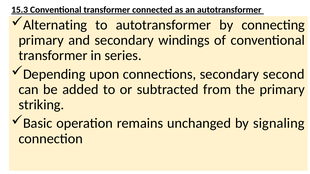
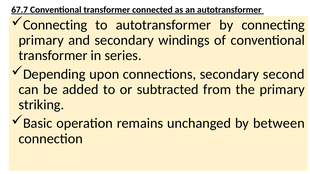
15.3: 15.3 -> 67.7
Alternating at (55, 25): Alternating -> Connecting
signaling: signaling -> between
